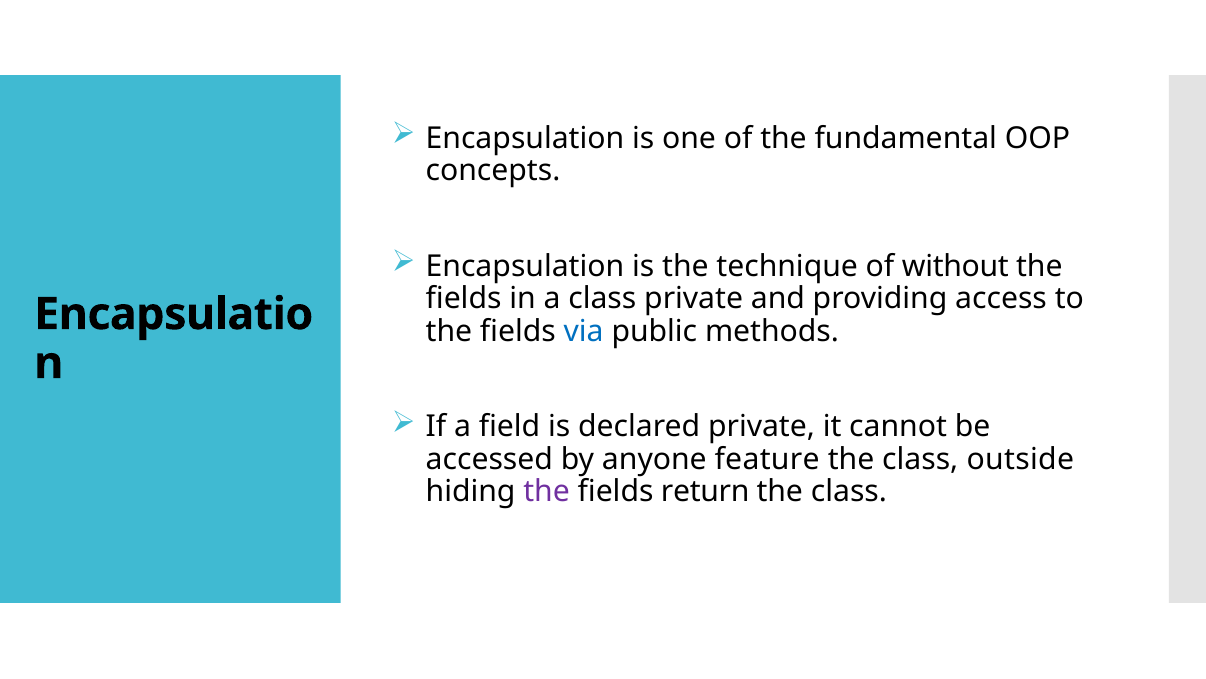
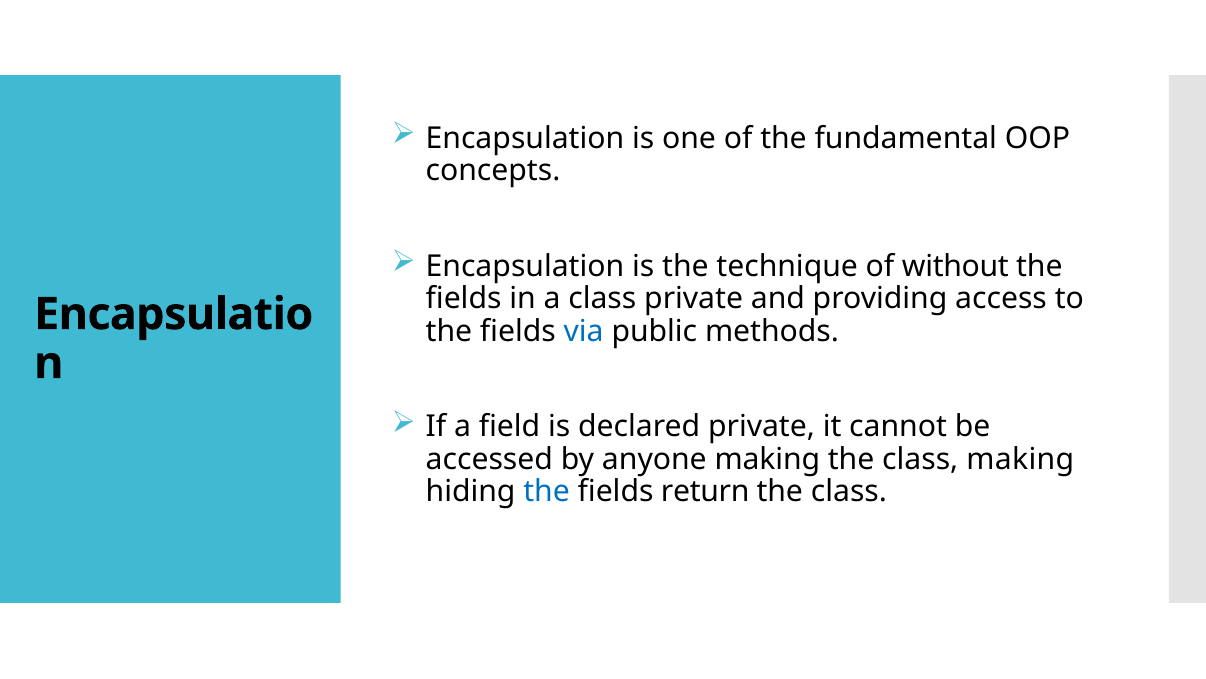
anyone feature: feature -> making
class outside: outside -> making
the at (547, 491) colour: purple -> blue
